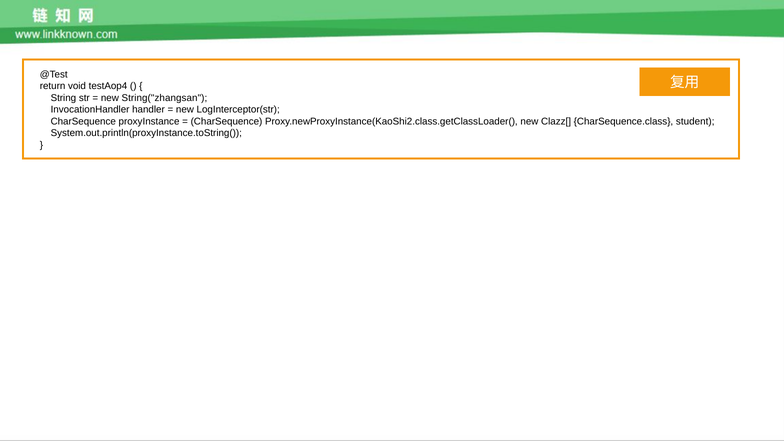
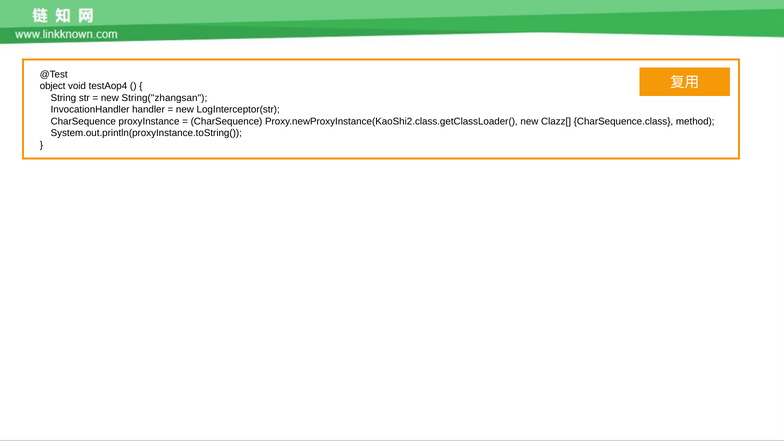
return: return -> object
student: student -> method
